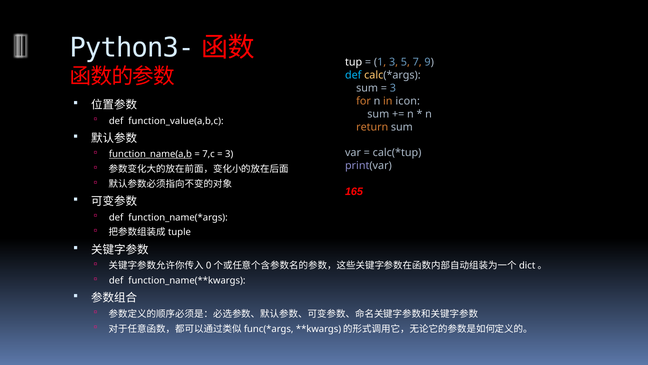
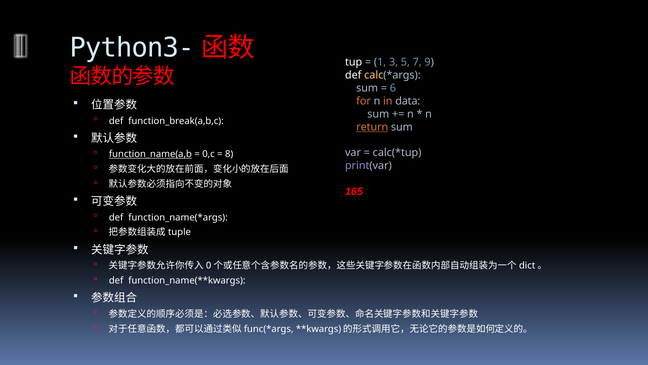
def at (353, 75) colour: light blue -> white
3 at (393, 88): 3 -> 6
icon: icon -> data
function_value(a,b,c: function_value(a,b,c -> function_break(a,b,c
return underline: none -> present
7,c: 7,c -> 0,c
3 at (229, 154): 3 -> 8
